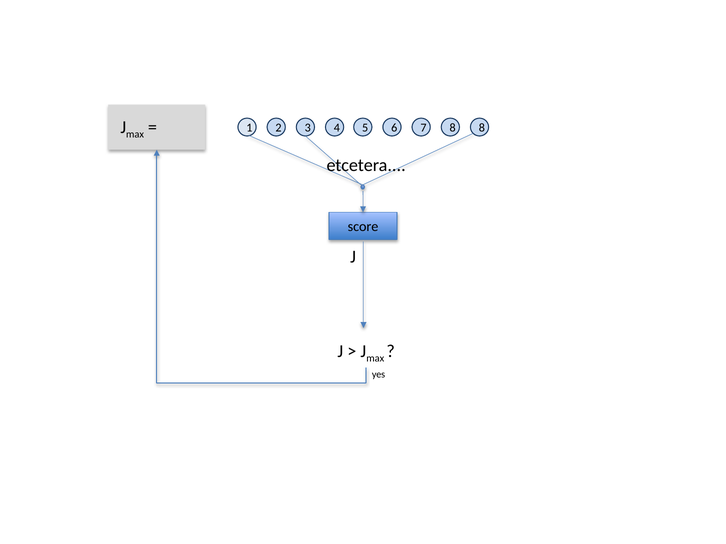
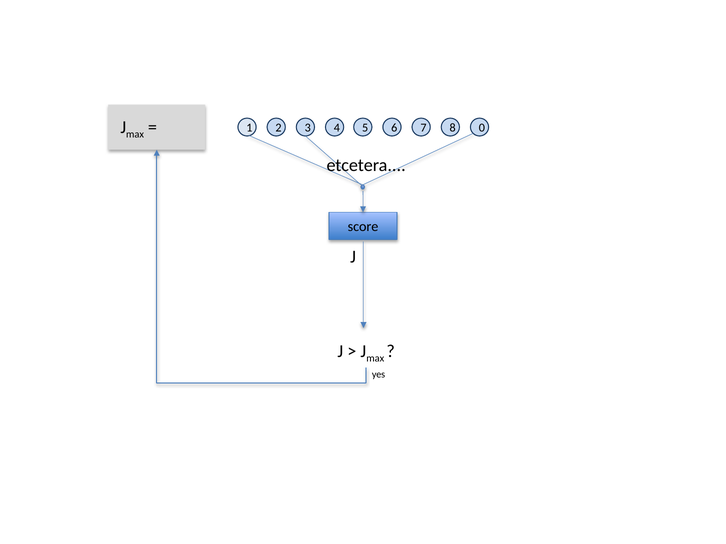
8 at (482, 128): 8 -> 0
